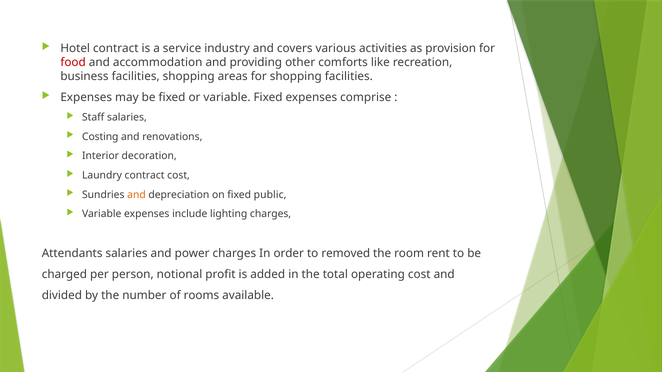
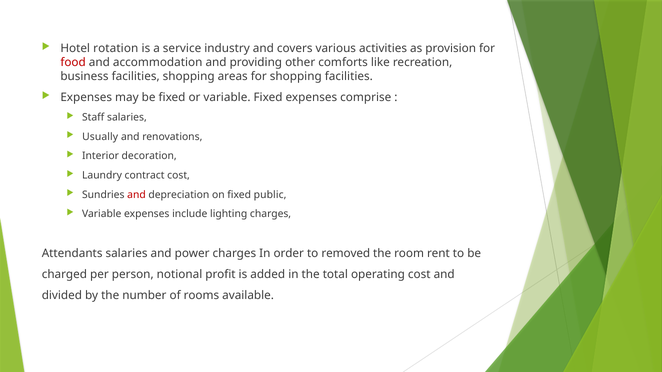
Hotel contract: contract -> rotation
Costing: Costing -> Usually
and at (137, 195) colour: orange -> red
